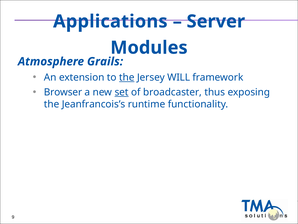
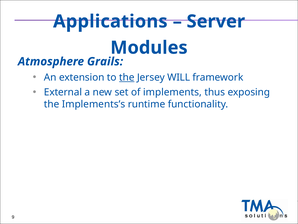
Browser: Browser -> External
set underline: present -> none
broadcaster: broadcaster -> implements
Jeanfrancois’s: Jeanfrancois’s -> Implements’s
